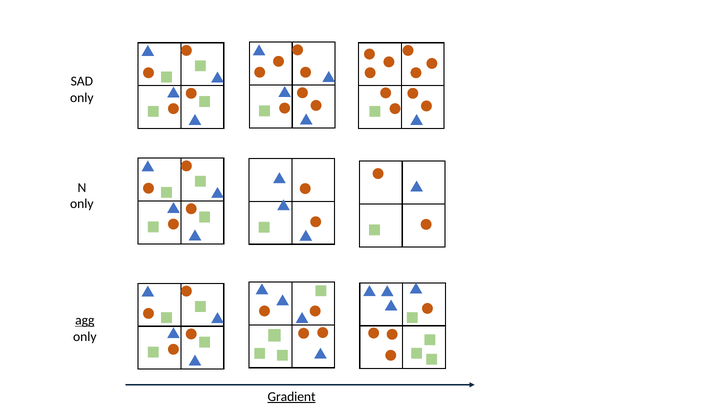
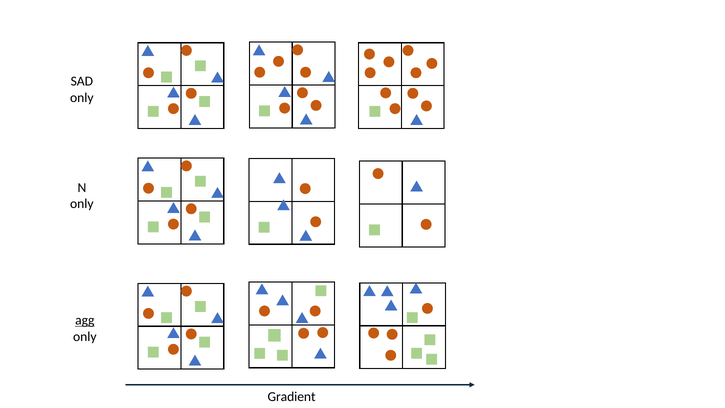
Gradient underline: present -> none
